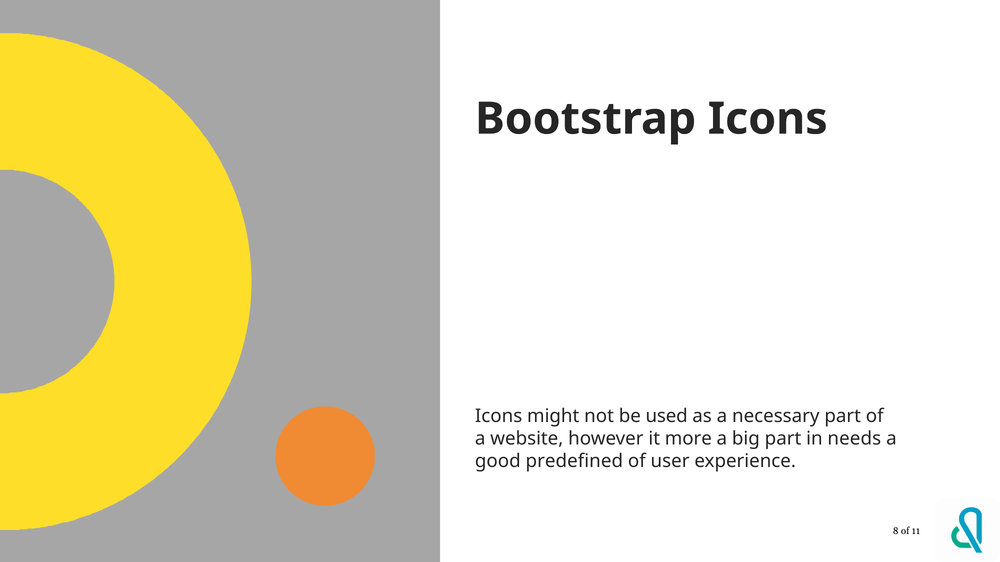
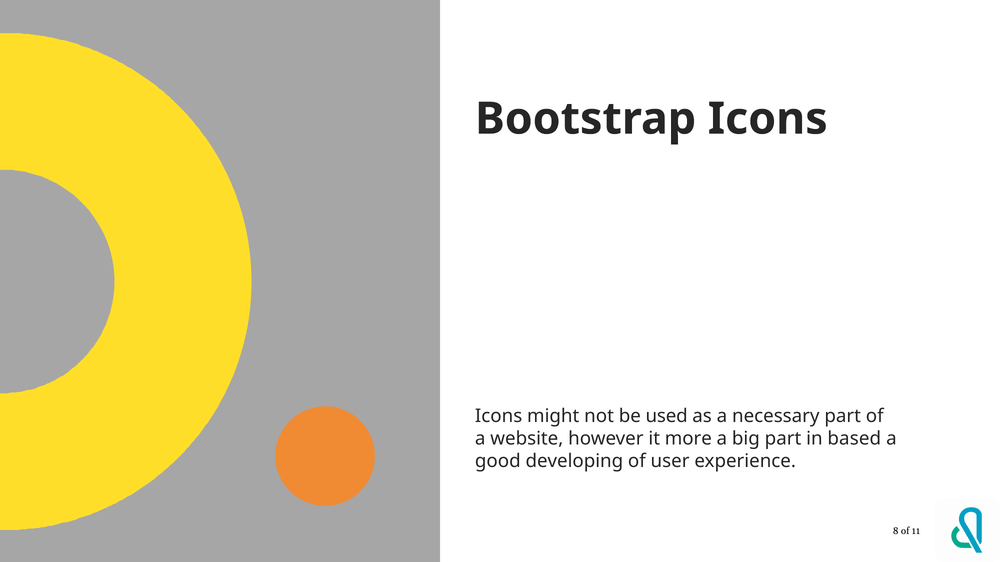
needs: needs -> based
predefined: predefined -> developing
